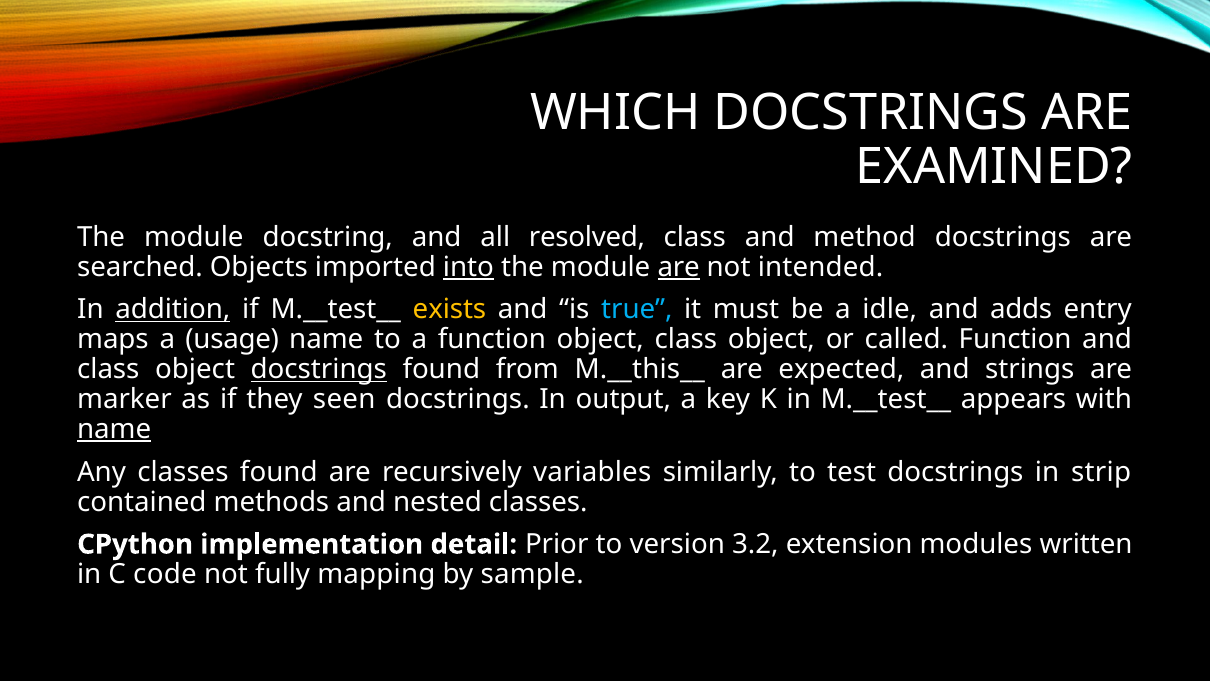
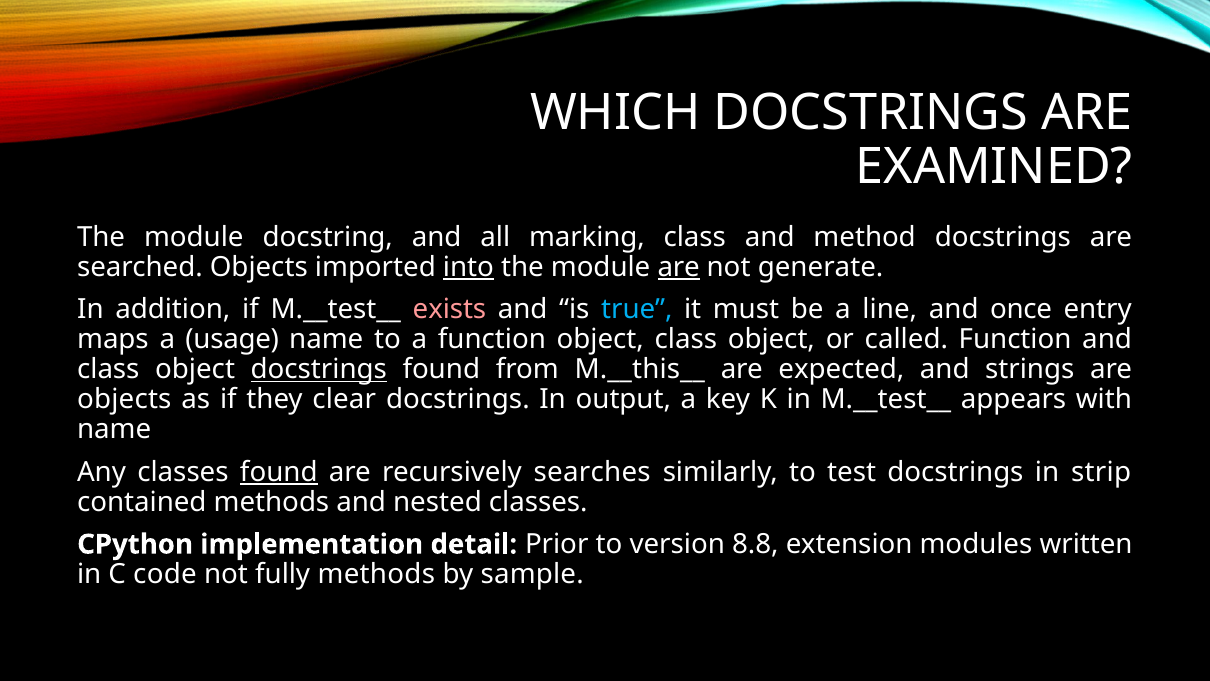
resolved: resolved -> marking
intended: intended -> generate
addition underline: present -> none
exists colour: yellow -> pink
idle: idle -> line
adds: adds -> once
marker at (124, 399): marker -> objects
seen: seen -> clear
name at (114, 429) underline: present -> none
found at (279, 472) underline: none -> present
variables: variables -> searches
3.2: 3.2 -> 8.8
fully mapping: mapping -> methods
